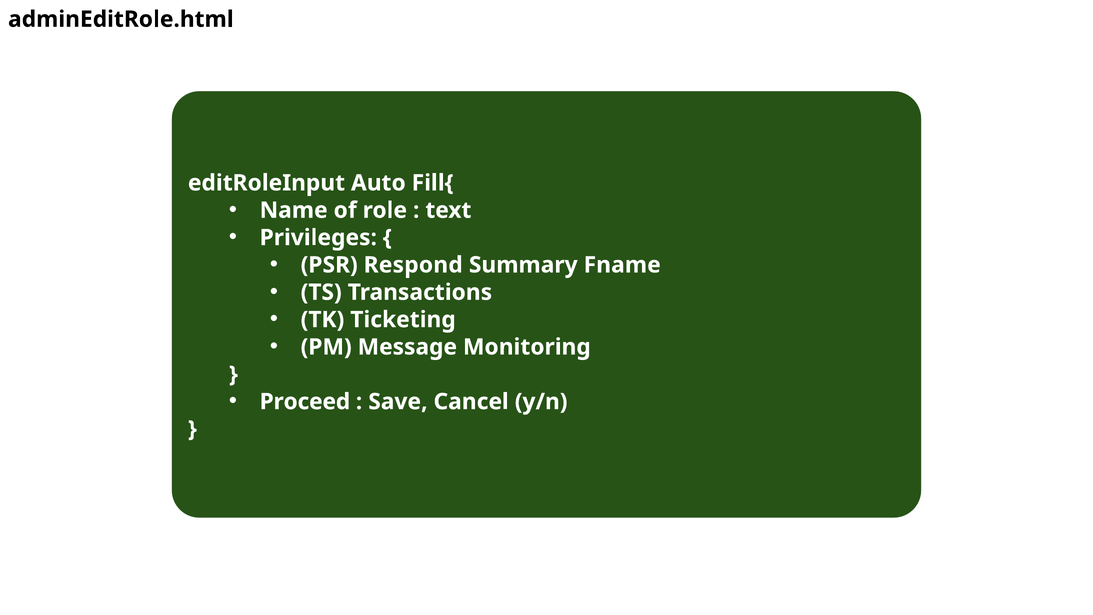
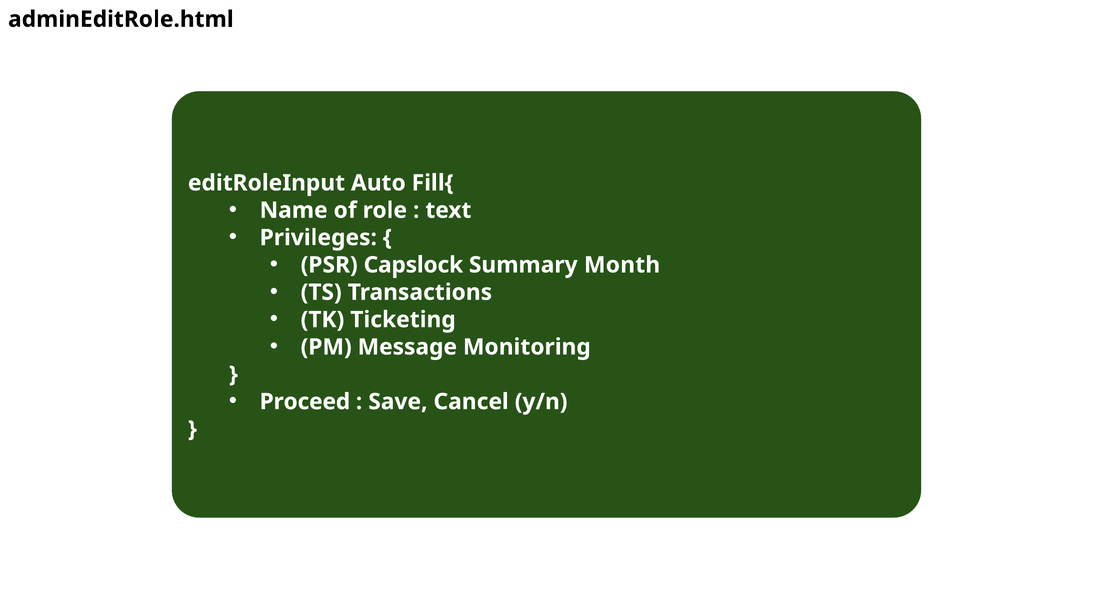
Respond: Respond -> Capslock
Fname: Fname -> Month
